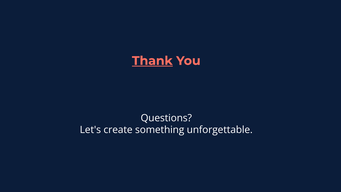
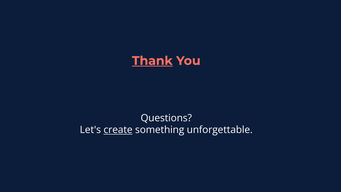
create underline: none -> present
